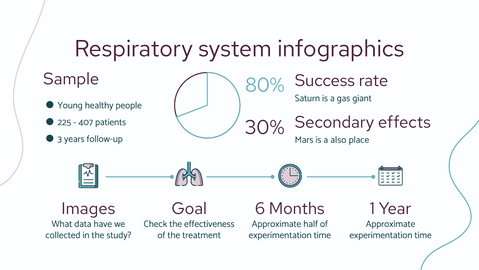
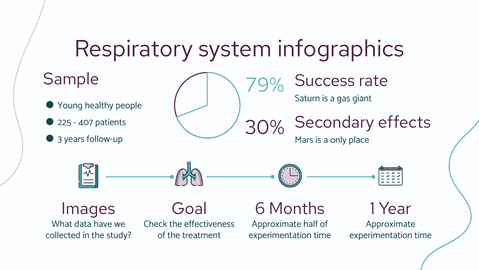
80%: 80% -> 79%
also: also -> only
